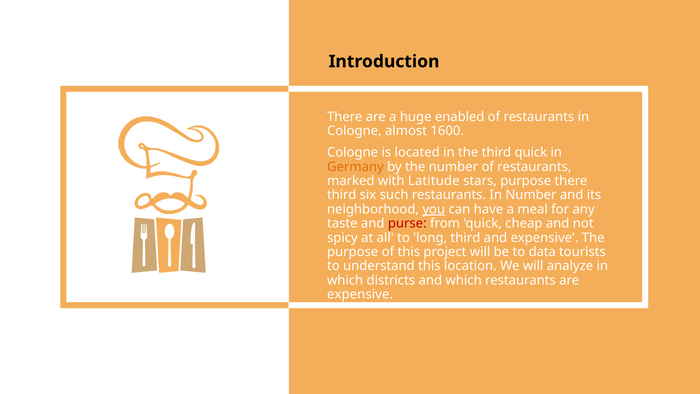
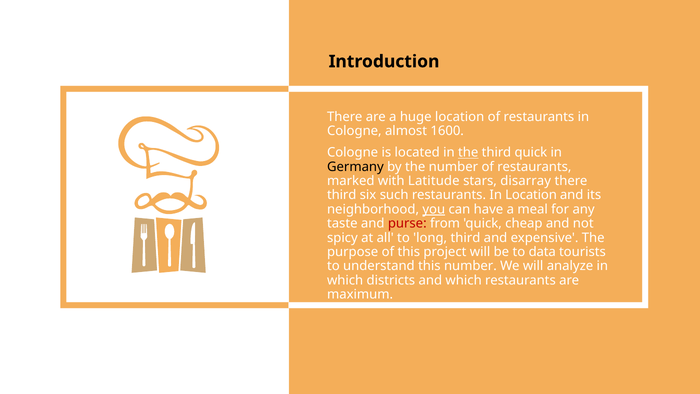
huge enabled: enabled -> location
the at (468, 152) underline: none -> present
Germany colour: orange -> black
stars purpose: purpose -> disarray
In Number: Number -> Location
this location: location -> number
expensive at (360, 294): expensive -> maximum
